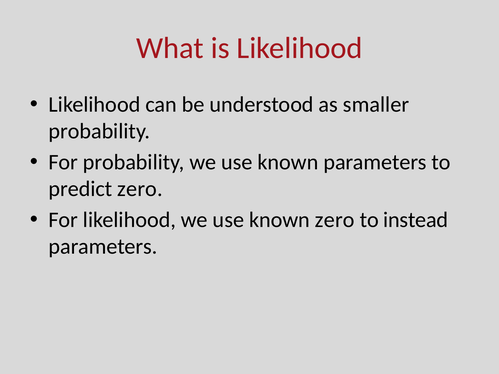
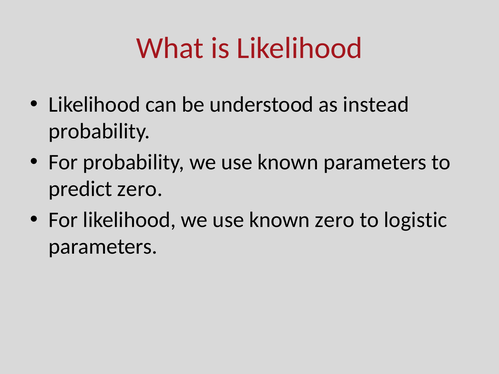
smaller: smaller -> instead
instead: instead -> logistic
